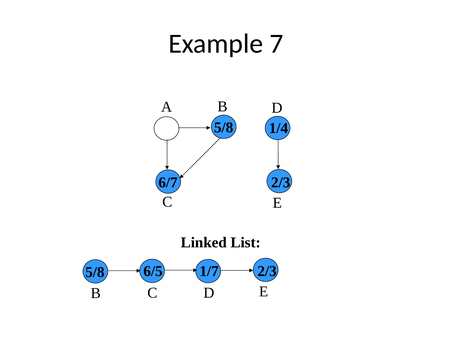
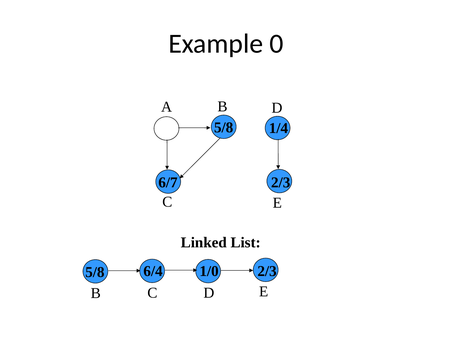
7: 7 -> 0
6/5: 6/5 -> 6/4
1/7: 1/7 -> 1/0
